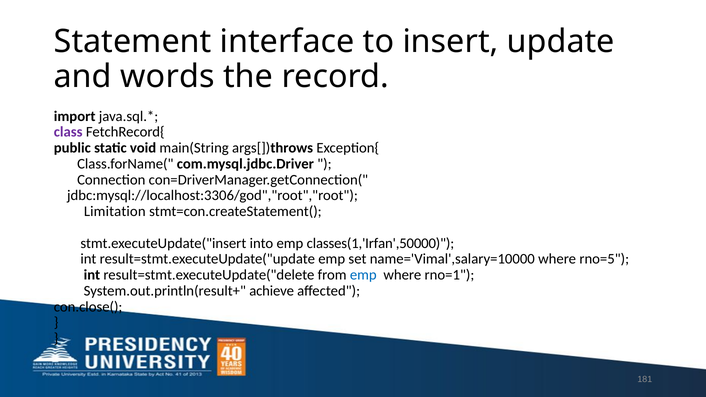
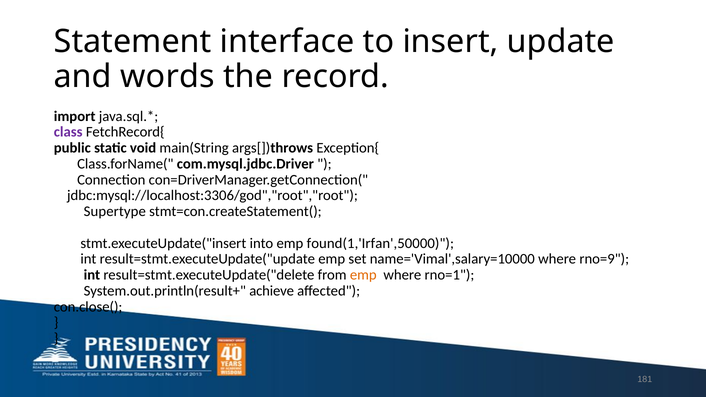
Limitation: Limitation -> Supertype
classes(1,'Irfan',50000: classes(1,'Irfan',50000 -> found(1,'Irfan',50000
rno=5: rno=5 -> rno=9
emp at (363, 275) colour: blue -> orange
